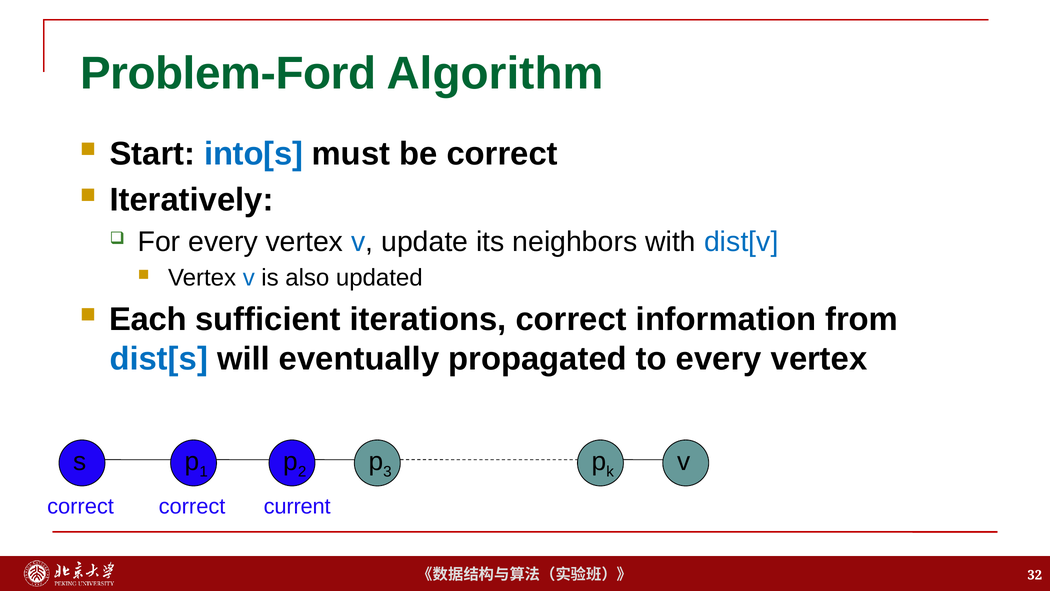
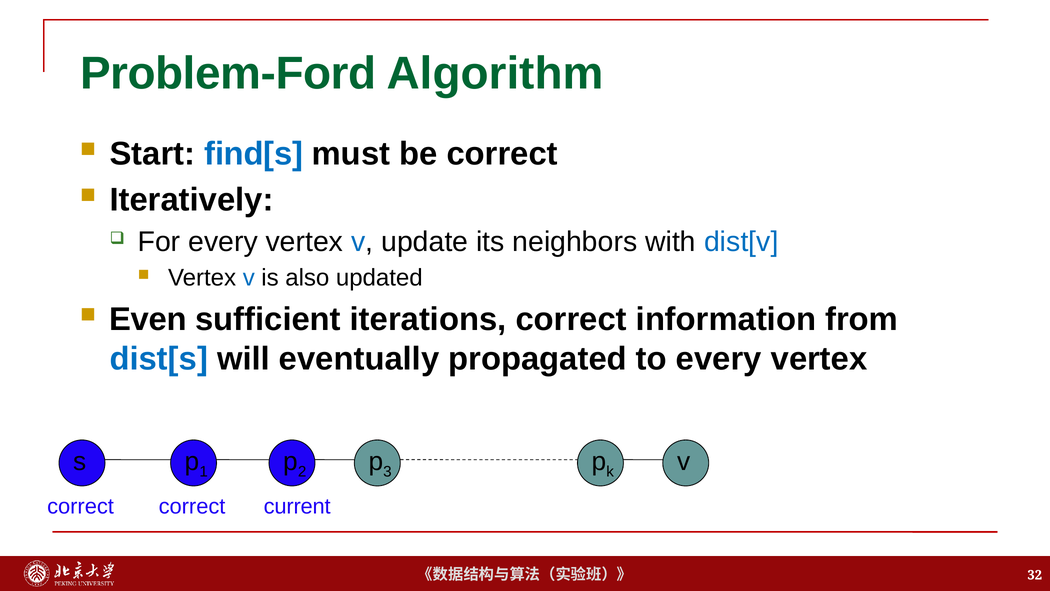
into[s: into[s -> find[s
Each: Each -> Even
